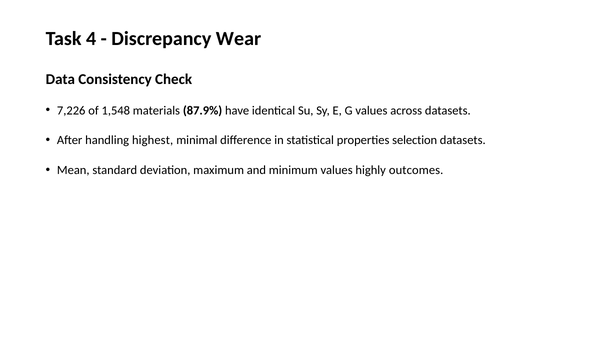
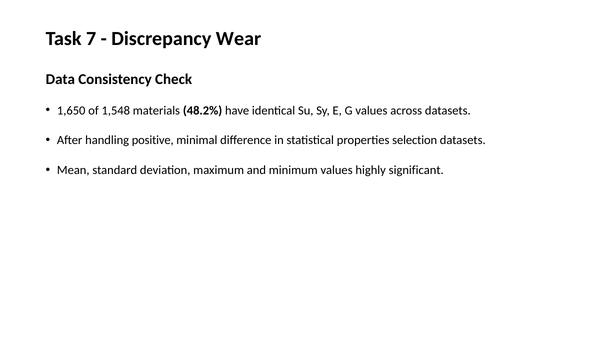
4: 4 -> 7
7,226: 7,226 -> 1,650
87.9%: 87.9% -> 48.2%
highest: highest -> positive
outcomes: outcomes -> significant
